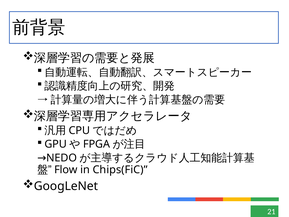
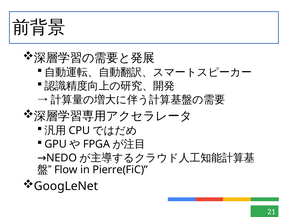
Chips(FiC: Chips(FiC -> Pierre(FiC
